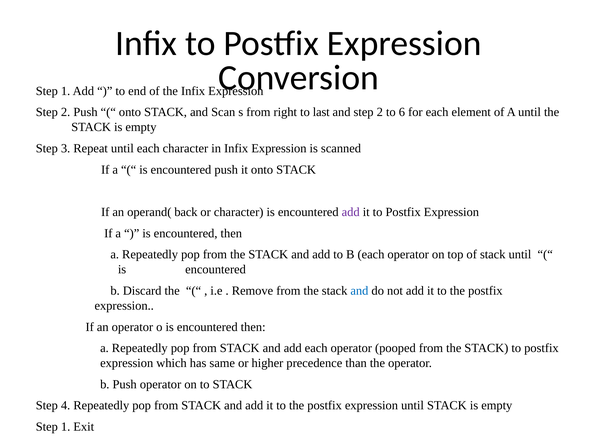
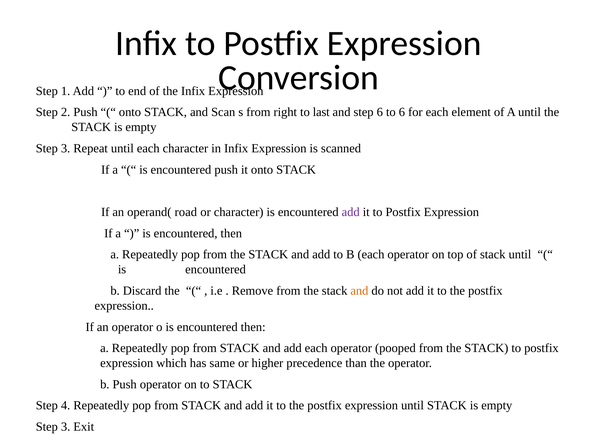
and step 2: 2 -> 6
back: back -> road
and at (359, 291) colour: blue -> orange
1 at (66, 427): 1 -> 3
